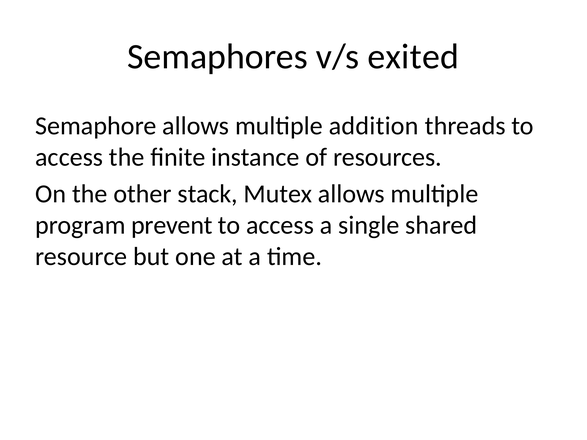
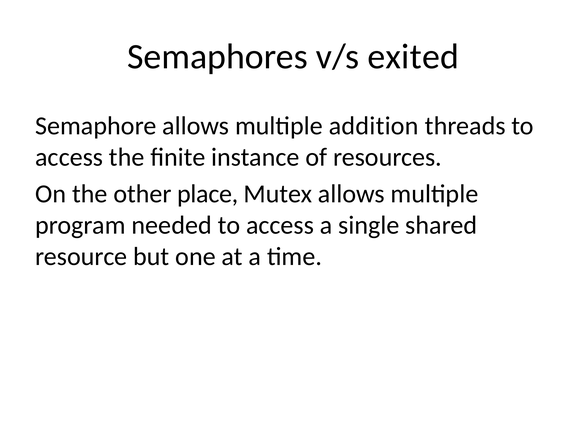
stack: stack -> place
prevent: prevent -> needed
